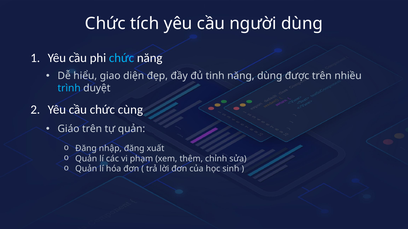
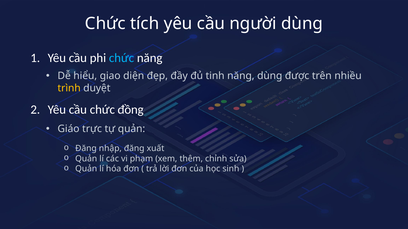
trình colour: light blue -> yellow
cùng: cùng -> đồng
Giáo trên: trên -> trực
